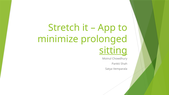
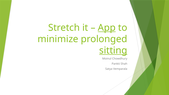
App underline: none -> present
